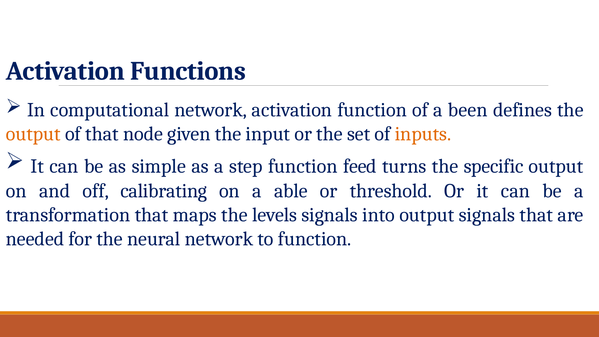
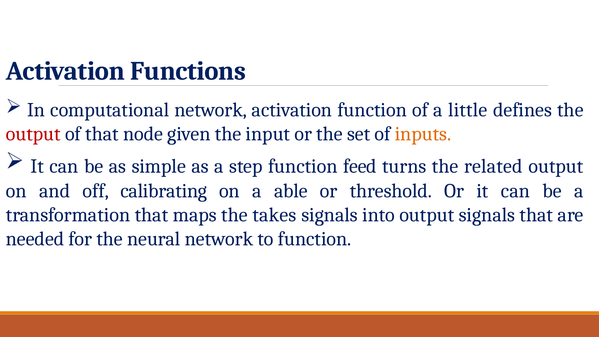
been: been -> little
output at (33, 134) colour: orange -> red
specific: specific -> related
levels: levels -> takes
